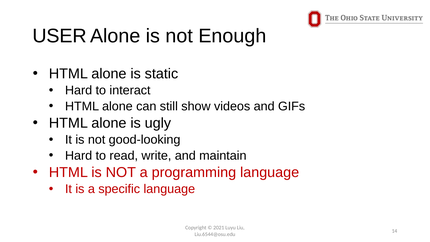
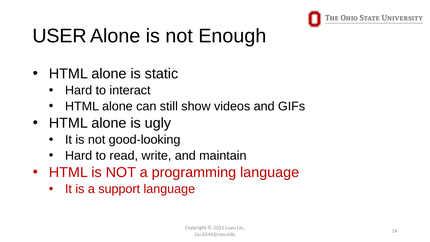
specific: specific -> support
